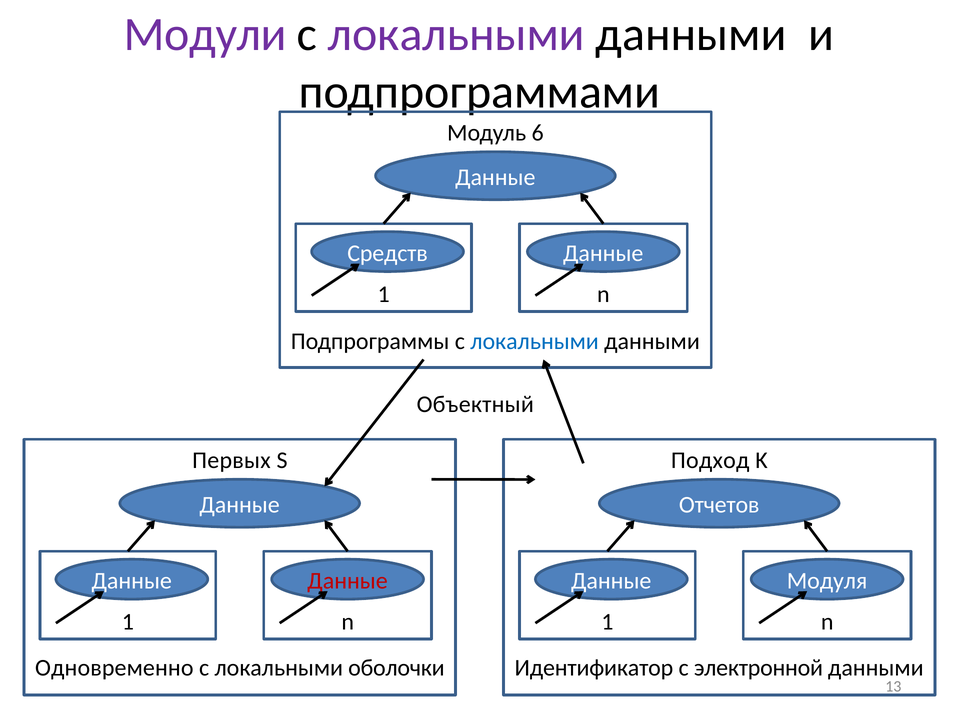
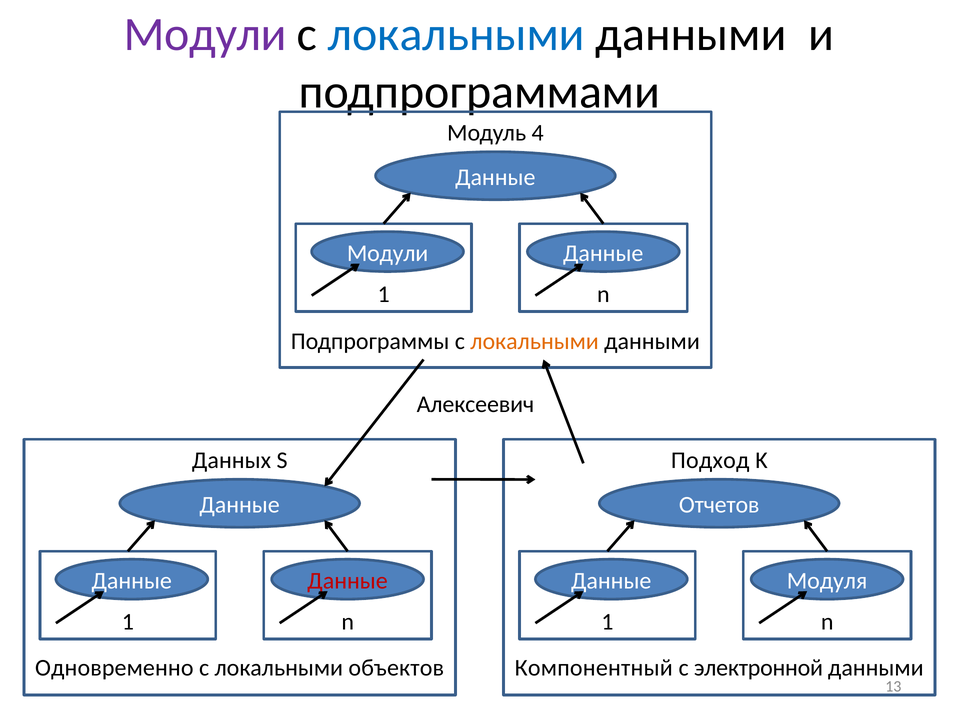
локальными at (456, 35) colour: purple -> blue
6: 6 -> 4
Средств at (388, 253): Средств -> Модули
локальными at (535, 342) colour: blue -> orange
Объектный: Объектный -> Алексеевич
Первых: Первых -> Данных
оболочки: оболочки -> объектов
Идентификатор: Идентификатор -> Компонентный
